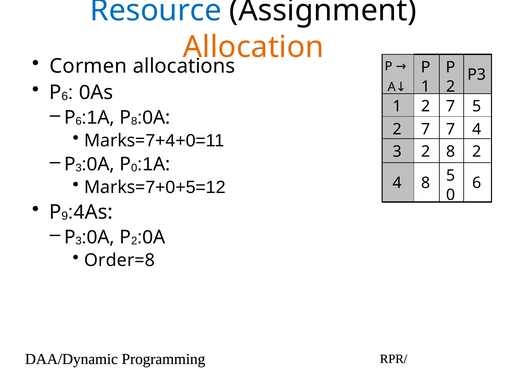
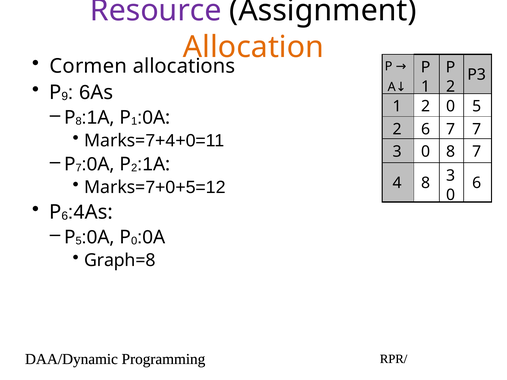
Resource colour: blue -> purple
6 at (65, 96): 6 -> 9
0 at (85, 93): 0 -> 6
1 2 7: 7 -> 0
6 at (79, 121): 6 -> 8
8 at (134, 121): 8 -> 1
7 at (426, 129): 7 -> 6
7 4: 4 -> 7
2 at (426, 152): 2 -> 0
8 2: 2 -> 7
3 at (79, 168): 3 -> 7
0 at (134, 168): 0 -> 2
8 5: 5 -> 3
P 9: 9 -> 6
3 at (79, 241): 3 -> 5
2 at (134, 241): 2 -> 0
Order=8: Order=8 -> Graph=8
